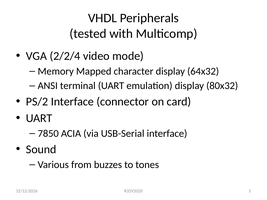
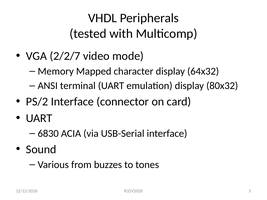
2/2/4: 2/2/4 -> 2/2/7
7850: 7850 -> 6830
